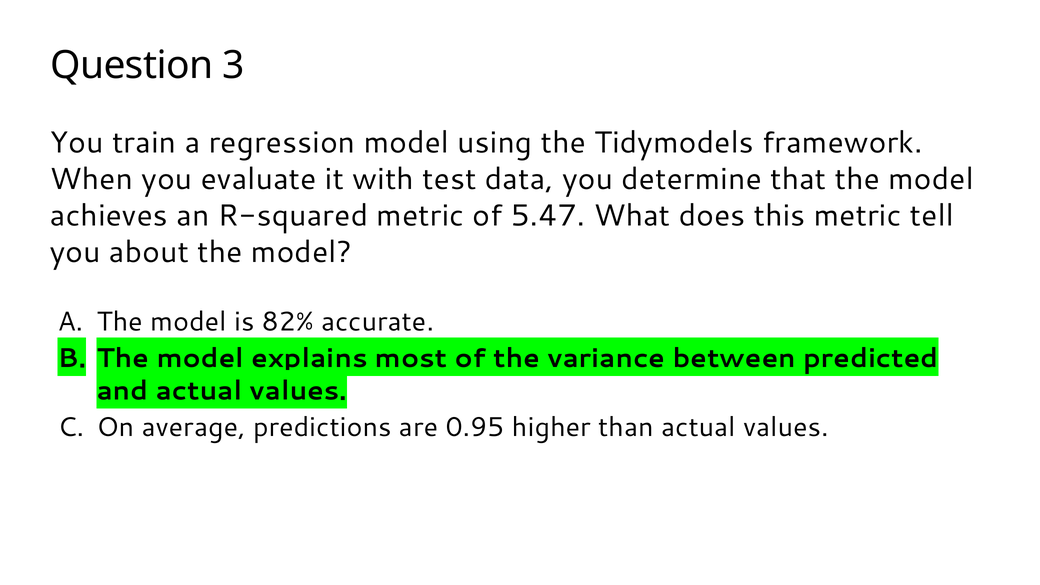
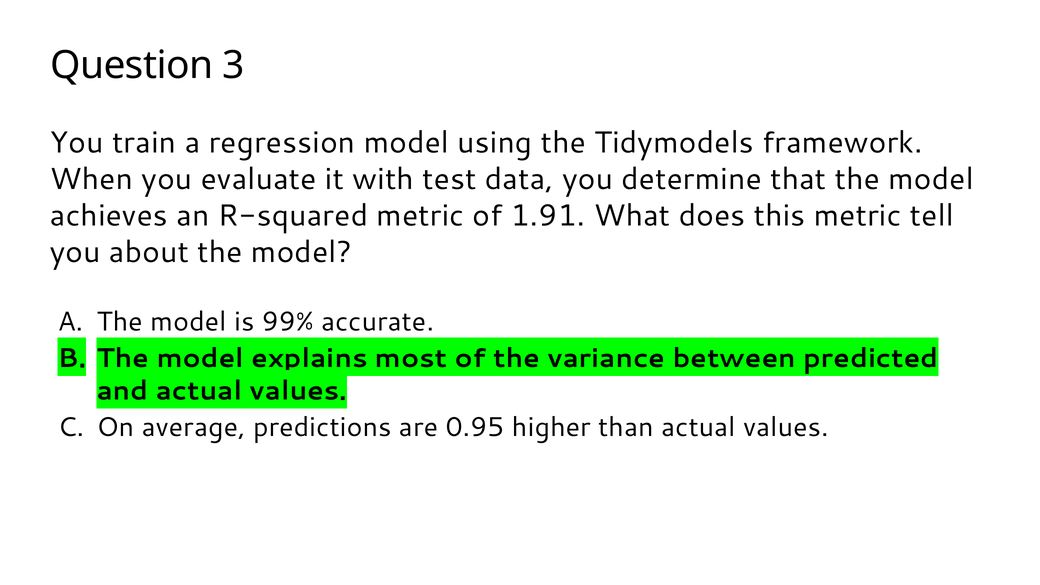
5.47: 5.47 -> 1.91
82%: 82% -> 99%
